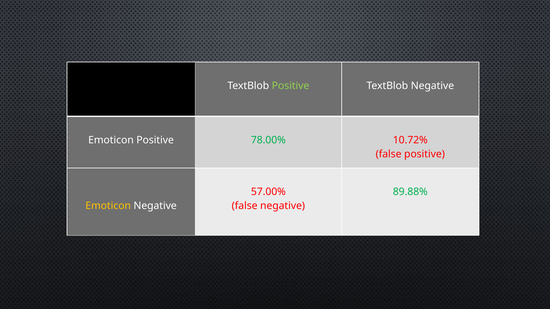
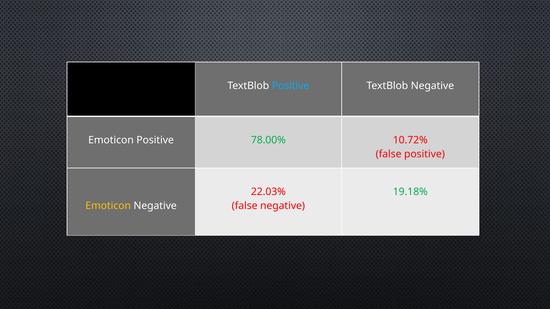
Positive at (291, 86) colour: light green -> light blue
57.00%: 57.00% -> 22.03%
89.88%: 89.88% -> 19.18%
